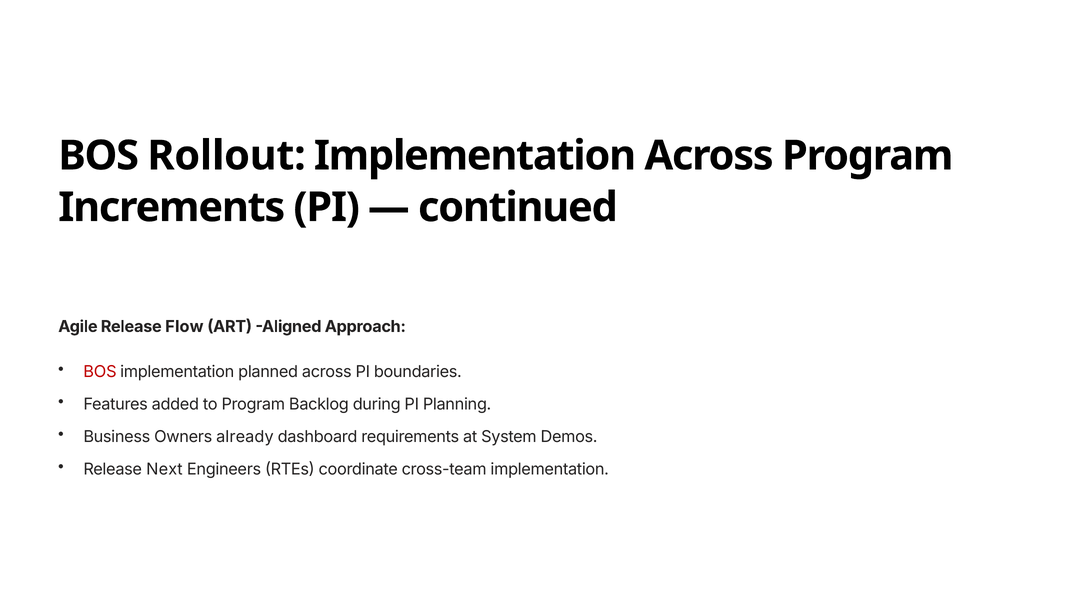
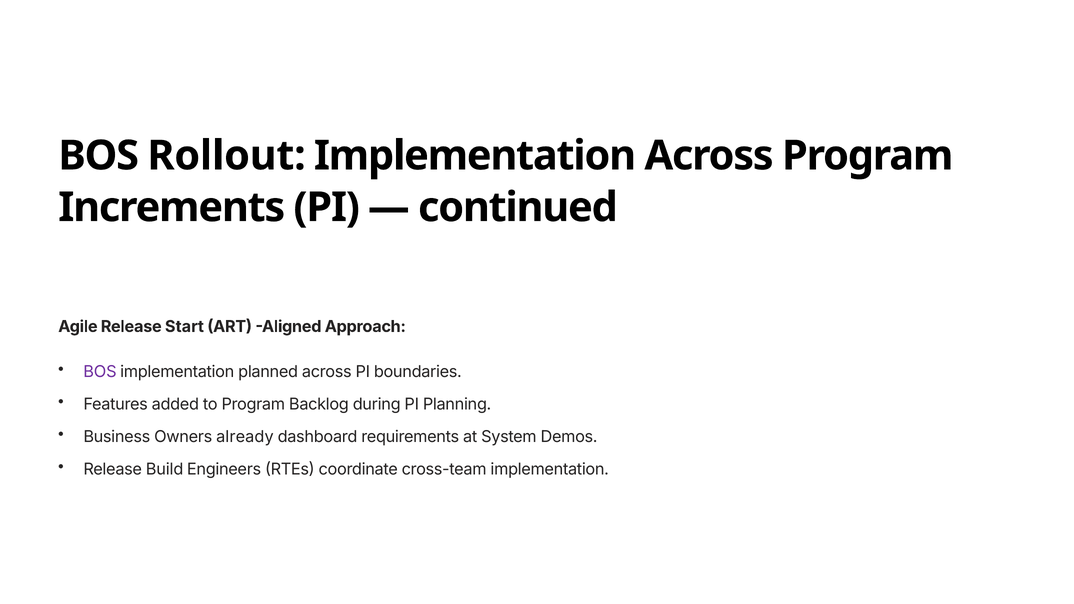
Flow: Flow -> Start
BOS at (100, 372) colour: red -> purple
Next: Next -> Build
